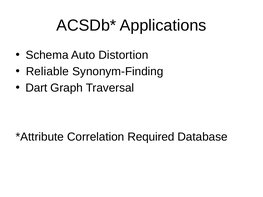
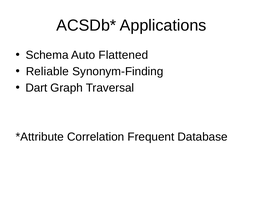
Distortion: Distortion -> Flattened
Required: Required -> Frequent
